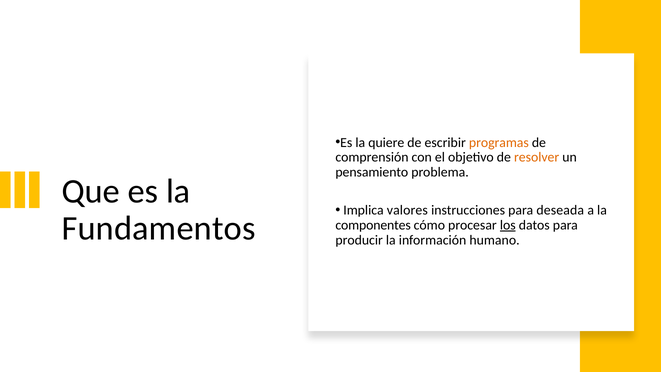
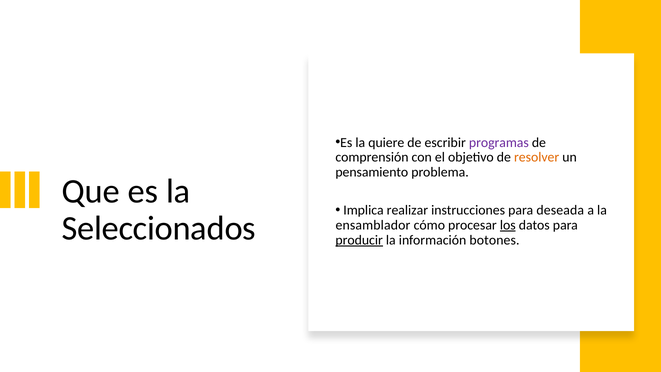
programas colour: orange -> purple
valores: valores -> realizar
Fundamentos: Fundamentos -> Seleccionados
componentes: componentes -> ensamblador
producir underline: none -> present
humano: humano -> botones
